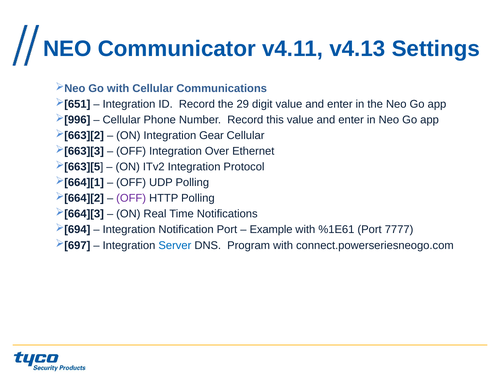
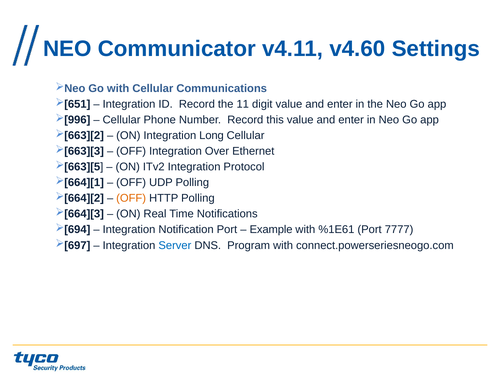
v4.13: v4.13 -> v4.60
29: 29 -> 11
Gear: Gear -> Long
OFF at (131, 198) colour: purple -> orange
